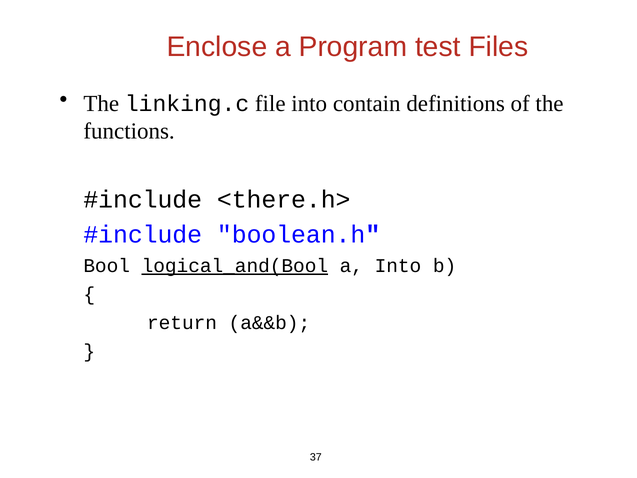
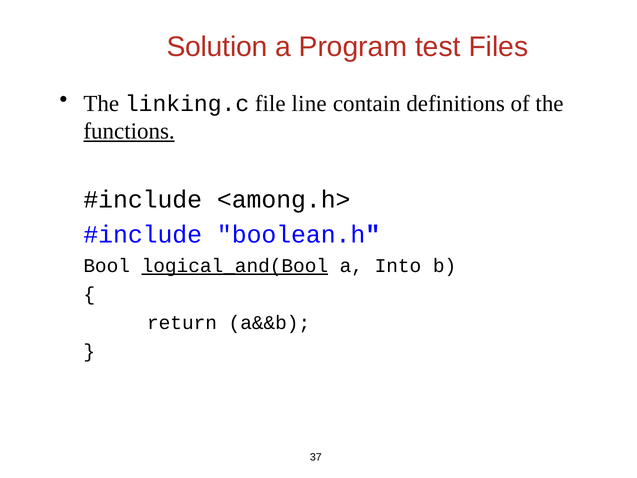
Enclose: Enclose -> Solution
file into: into -> line
functions underline: none -> present
<there.h>: <there.h> -> <among.h>
